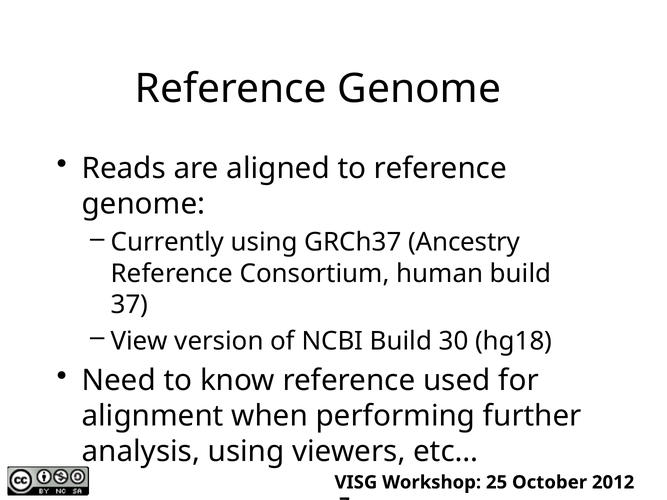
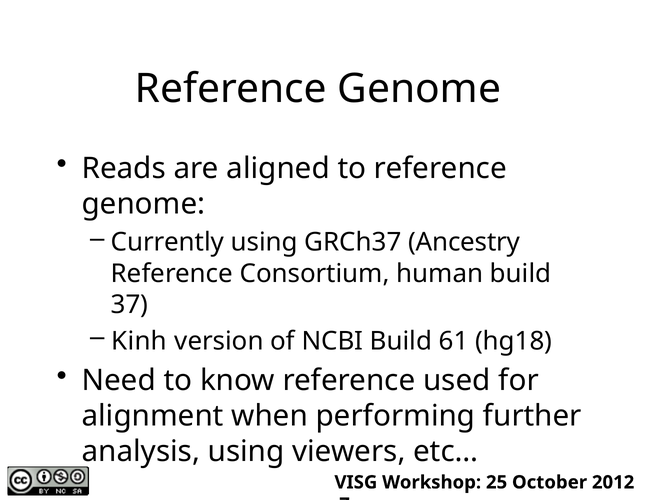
View: View -> Kinh
30: 30 -> 61
